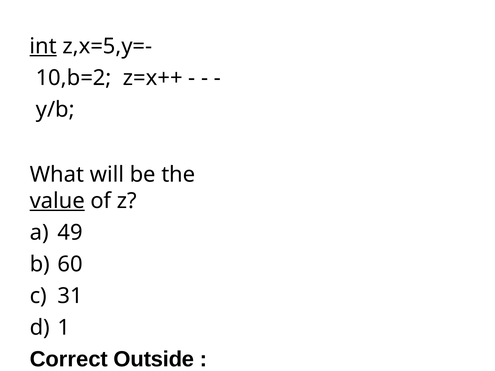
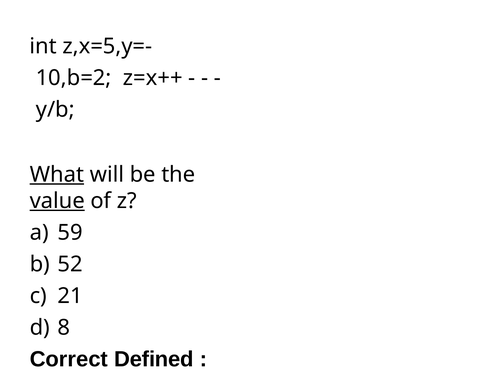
int underline: present -> none
What underline: none -> present
49: 49 -> 59
60: 60 -> 52
31: 31 -> 21
1: 1 -> 8
Outside: Outside -> Defined
